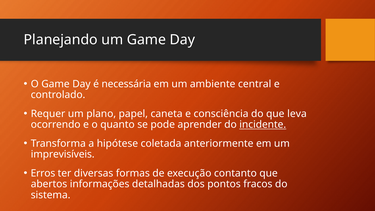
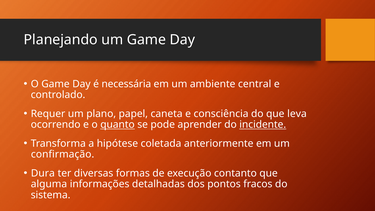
quanto underline: none -> present
imprevisíveis: imprevisíveis -> confirmação
Erros: Erros -> Dura
abertos: abertos -> alguma
